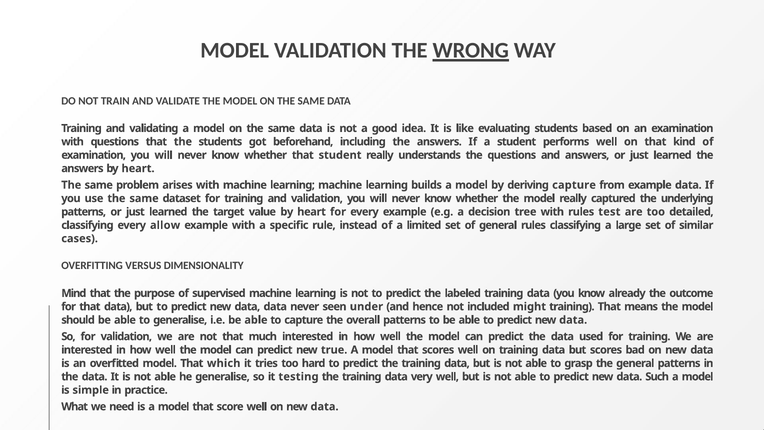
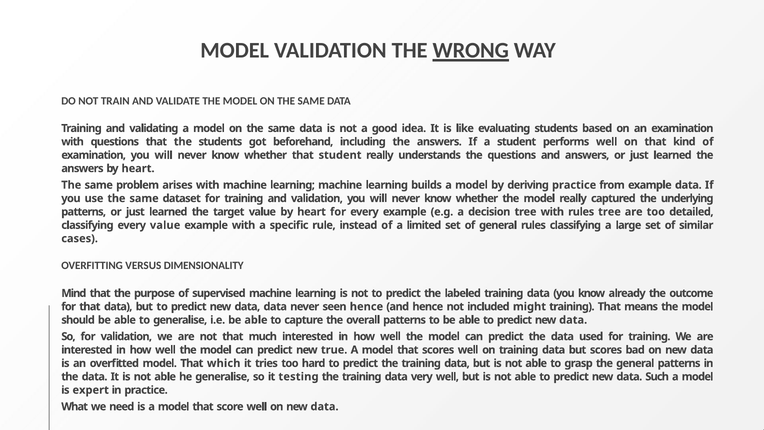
deriving capture: capture -> practice
rules test: test -> tree
every allow: allow -> value
seen under: under -> hence
simple: simple -> expert
